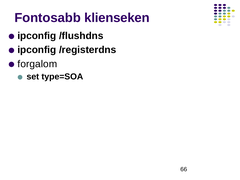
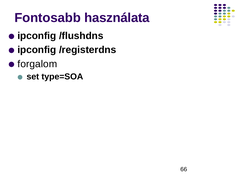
klienseken: klienseken -> használata
